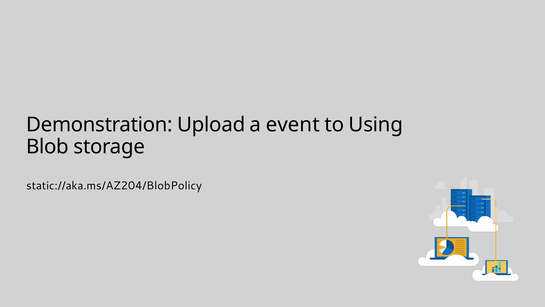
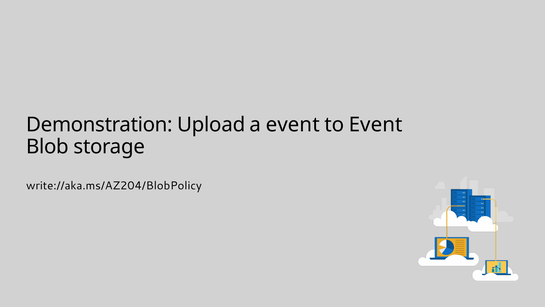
to Using: Using -> Event
static://aka.ms/AZ204/BlobPolicy: static://aka.ms/AZ204/BlobPolicy -> write://aka.ms/AZ204/BlobPolicy
